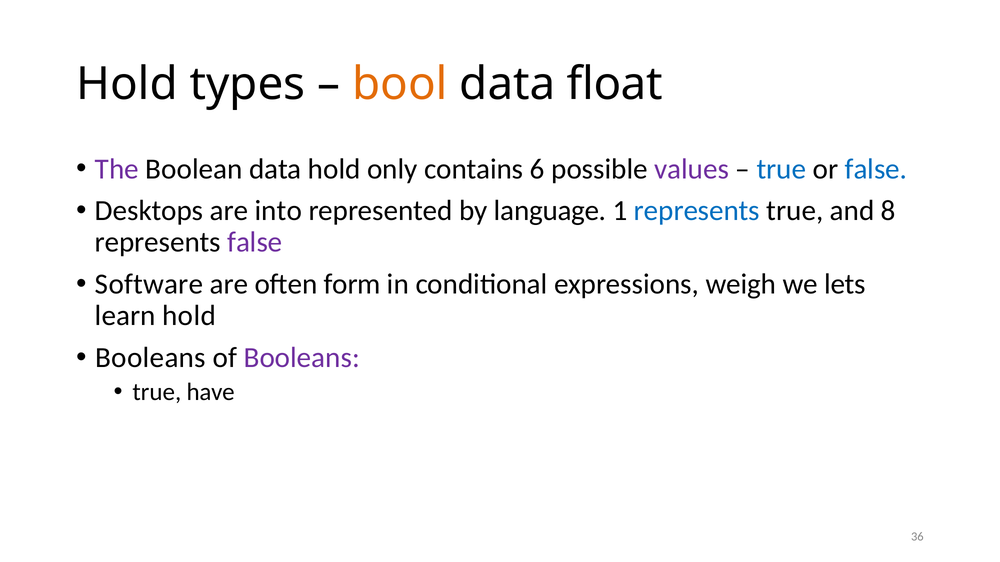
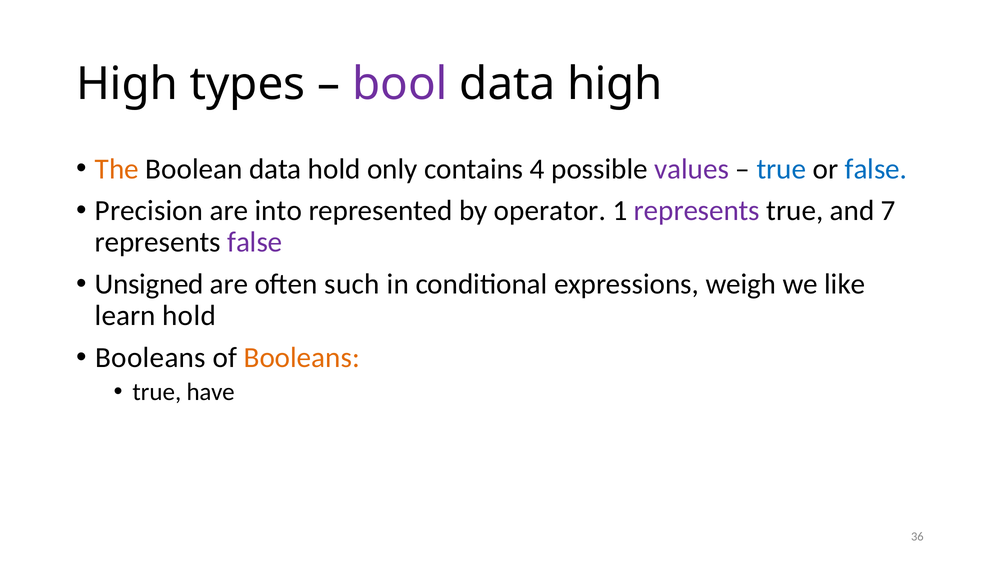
Hold at (127, 84): Hold -> High
bool colour: orange -> purple
data float: float -> high
The colour: purple -> orange
6: 6 -> 4
Desktops: Desktops -> Precision
language: language -> operator
represents at (697, 211) colour: blue -> purple
8: 8 -> 7
Software: Software -> Unsigned
form: form -> such
lets: lets -> like
Booleans at (302, 358) colour: purple -> orange
